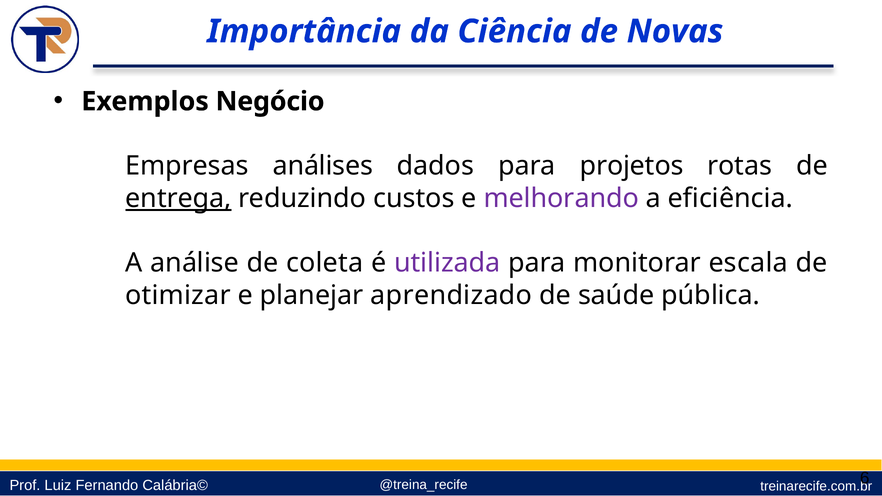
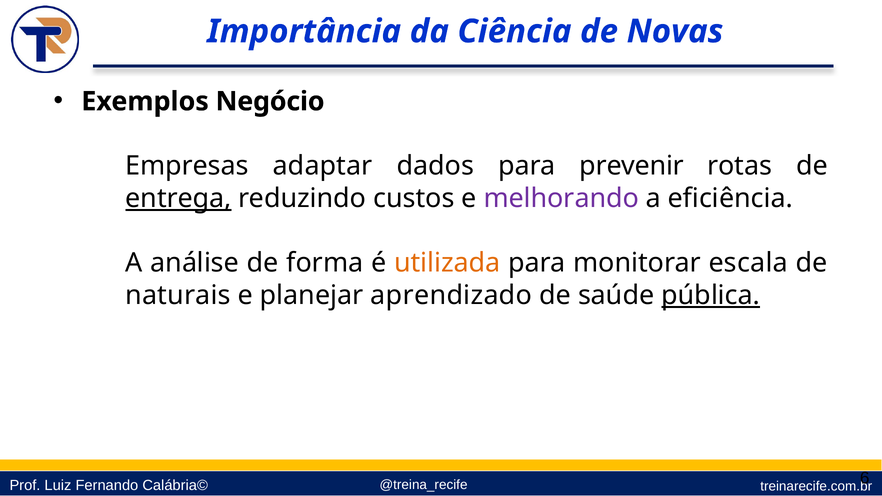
análises: análises -> adaptar
projetos: projetos -> prevenir
coleta: coleta -> forma
utilizada colour: purple -> orange
otimizar: otimizar -> naturais
pública underline: none -> present
